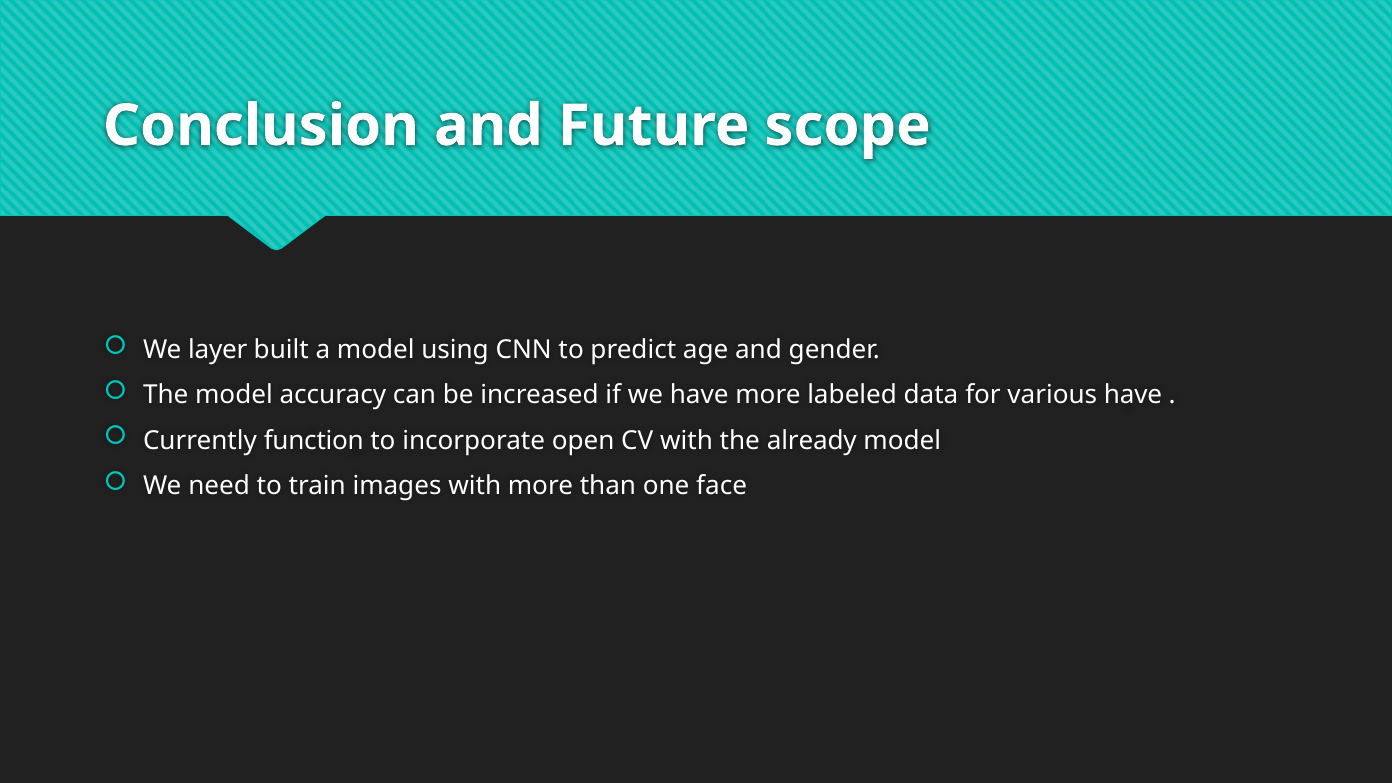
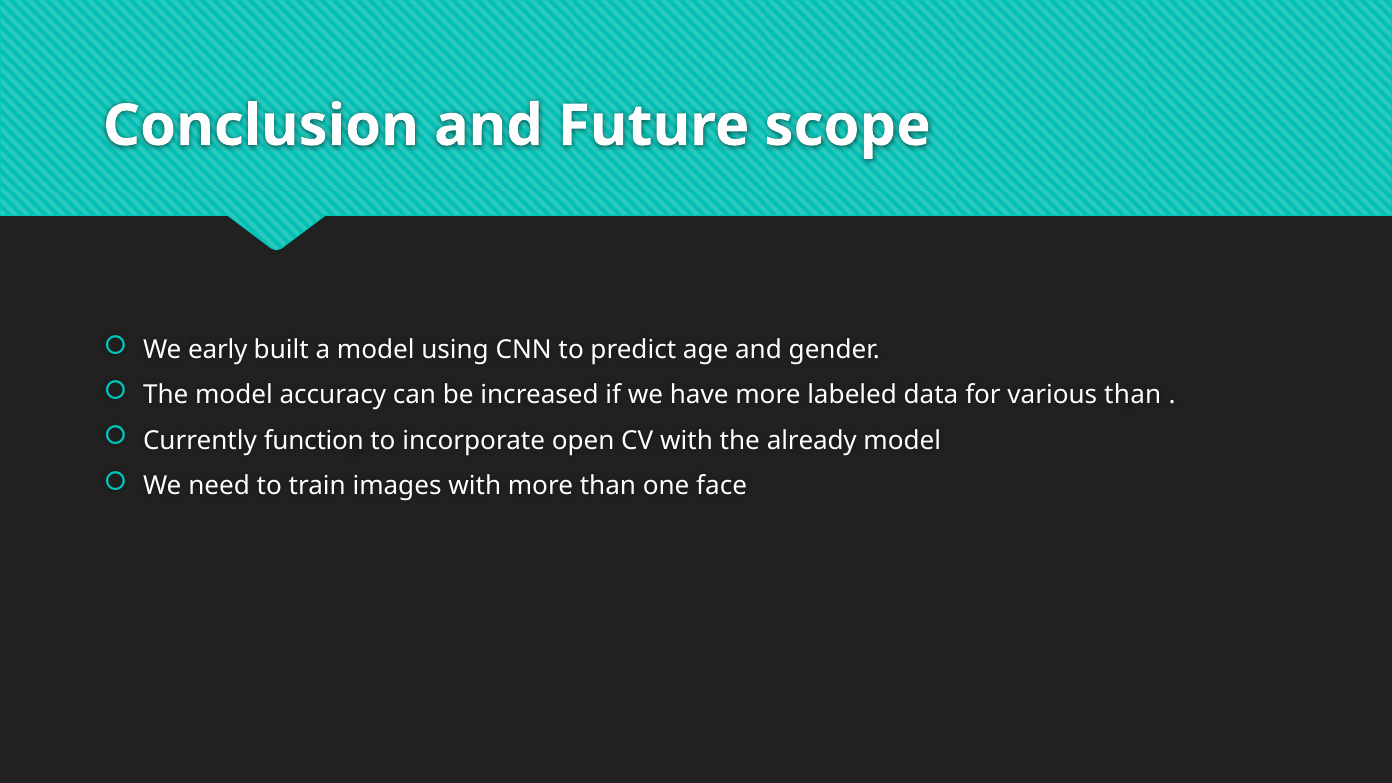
layer: layer -> early
various have: have -> than
